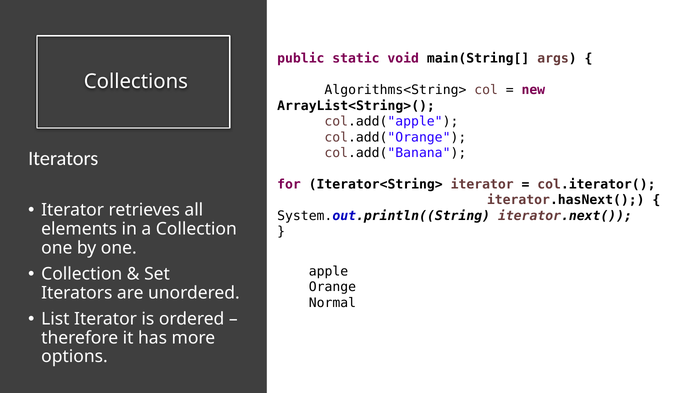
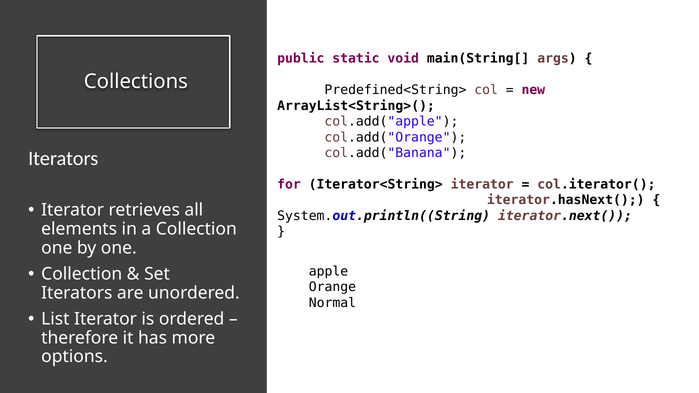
Algorithms<String>: Algorithms<String> -> Predefined<String>
